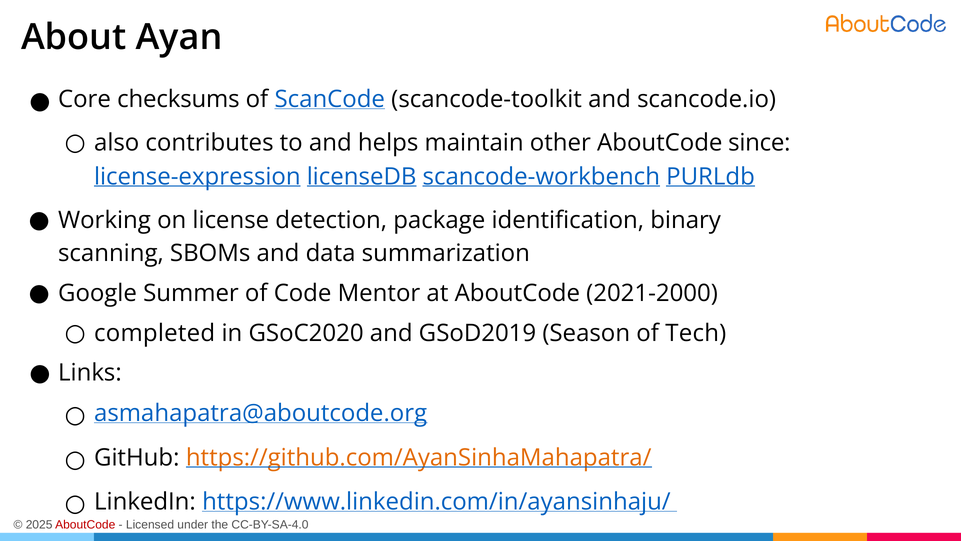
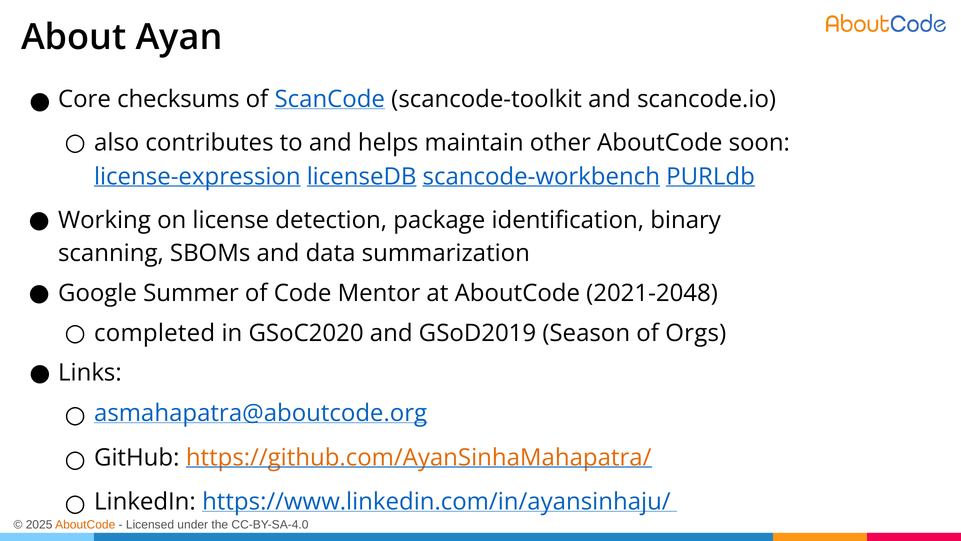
since: since -> soon
2021-2000: 2021-2000 -> 2021-2048
Tech: Tech -> Orgs
AboutCode at (85, 524) colour: red -> orange
